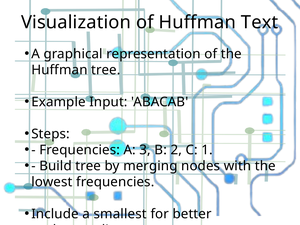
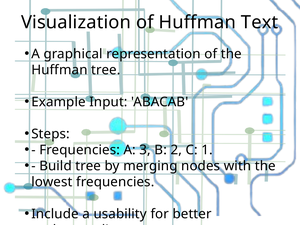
smallest: smallest -> usability
